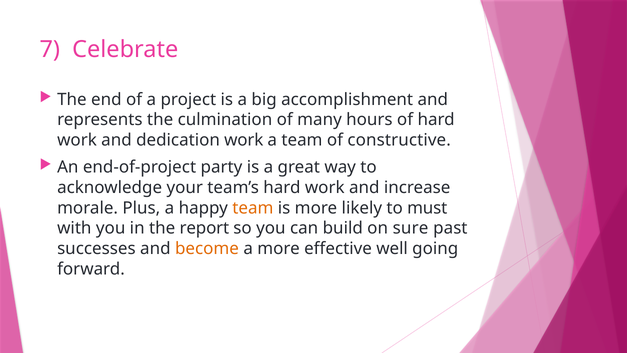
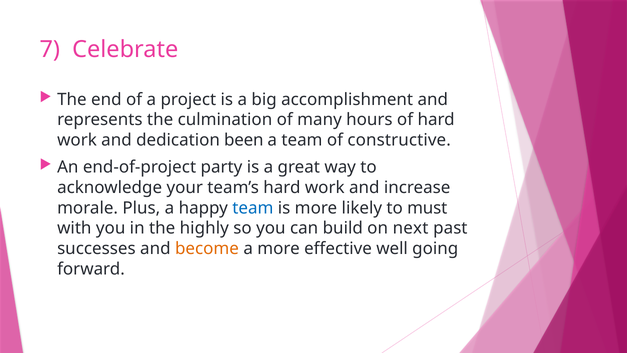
dedication work: work -> been
team at (253, 208) colour: orange -> blue
report: report -> highly
sure: sure -> next
